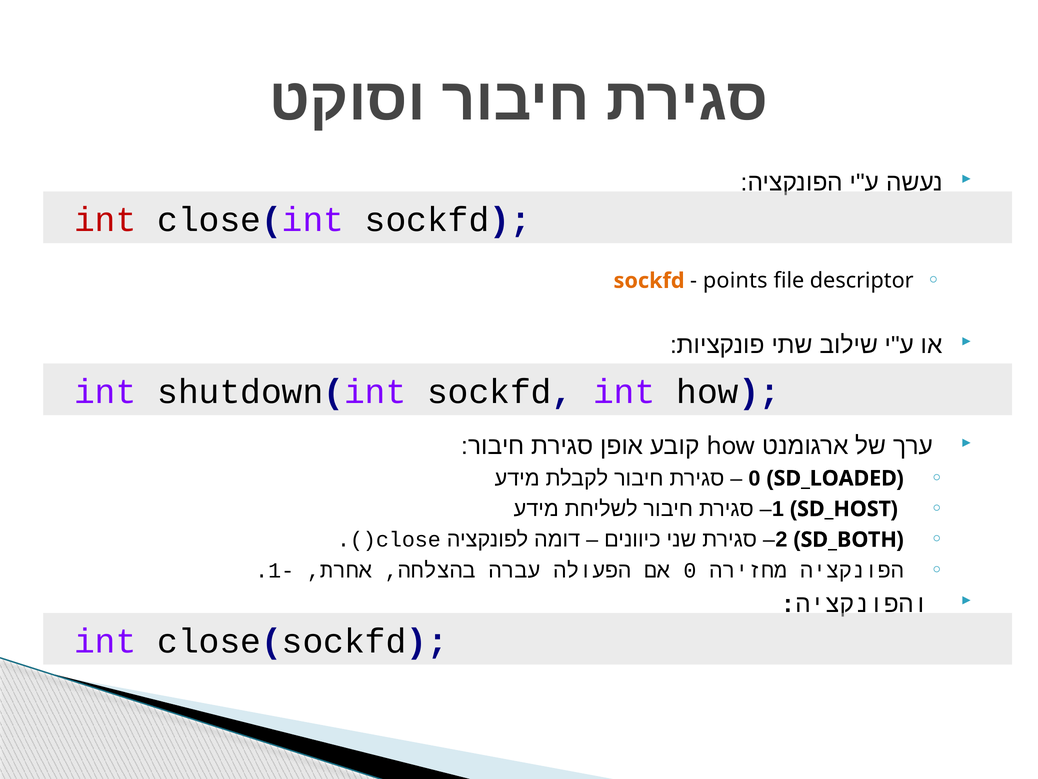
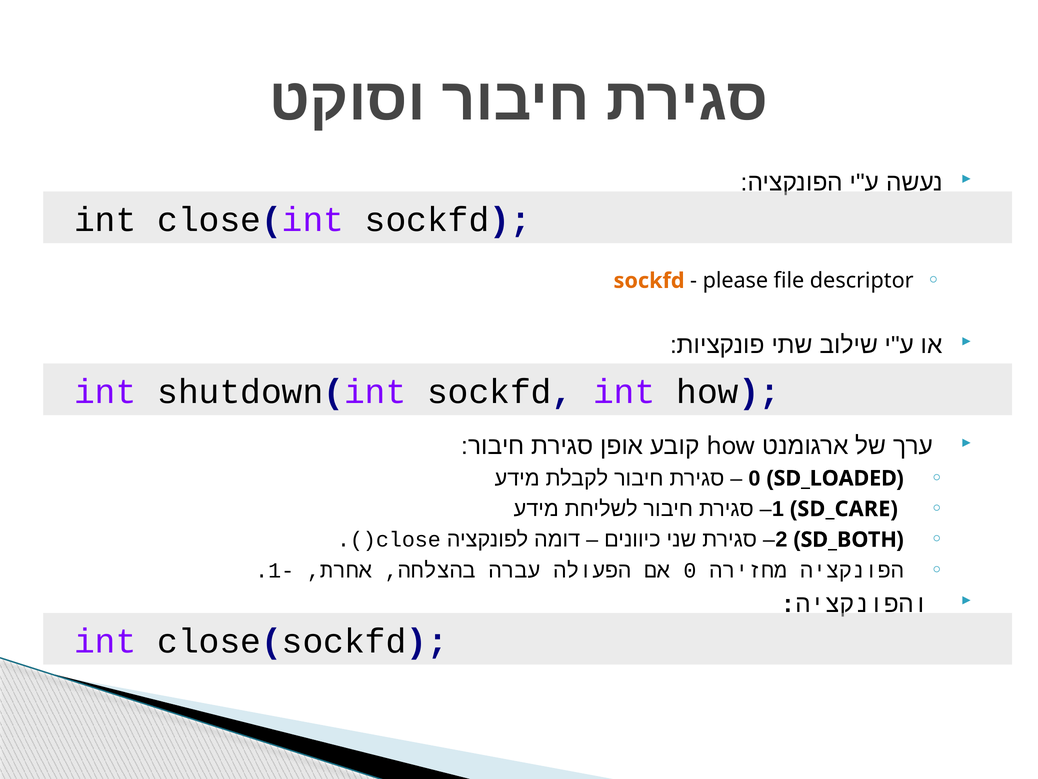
int at (105, 220) colour: red -> black
points: points -> please
SD_HOST: SD_HOST -> SD_CARE
